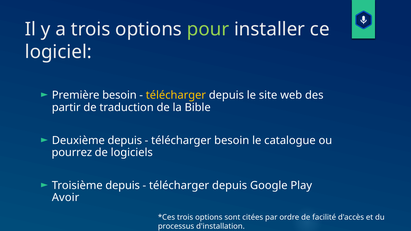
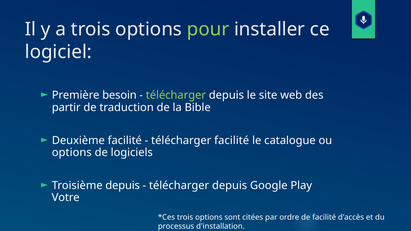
télécharger at (176, 95) colour: yellow -> light green
Deuxième depuis: depuis -> facilité
télécharger besoin: besoin -> facilité
pourrez at (72, 152): pourrez -> options
Avoir: Avoir -> Votre
